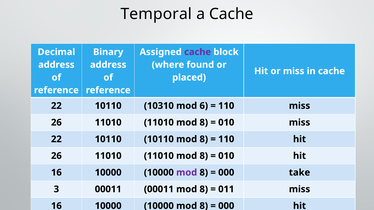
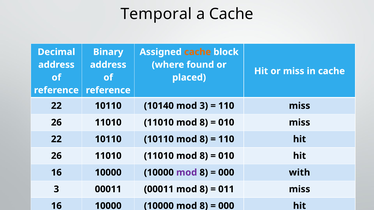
cache at (198, 52) colour: purple -> orange
10310: 10310 -> 10140
mod 6: 6 -> 3
take: take -> with
